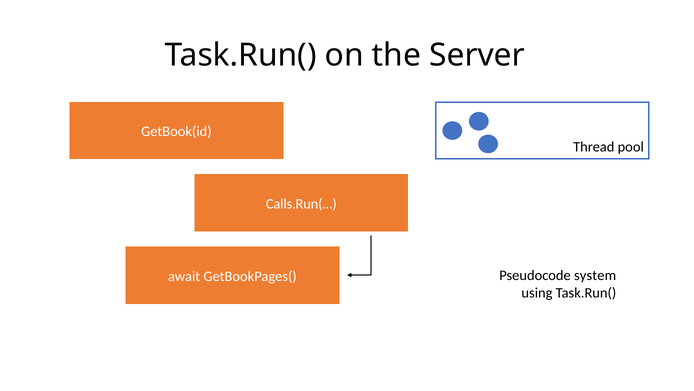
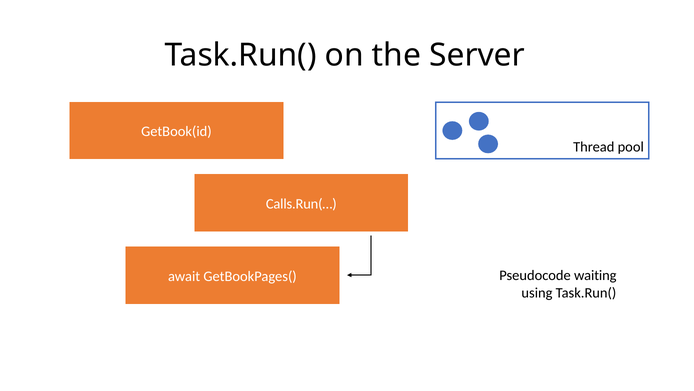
system: system -> waiting
